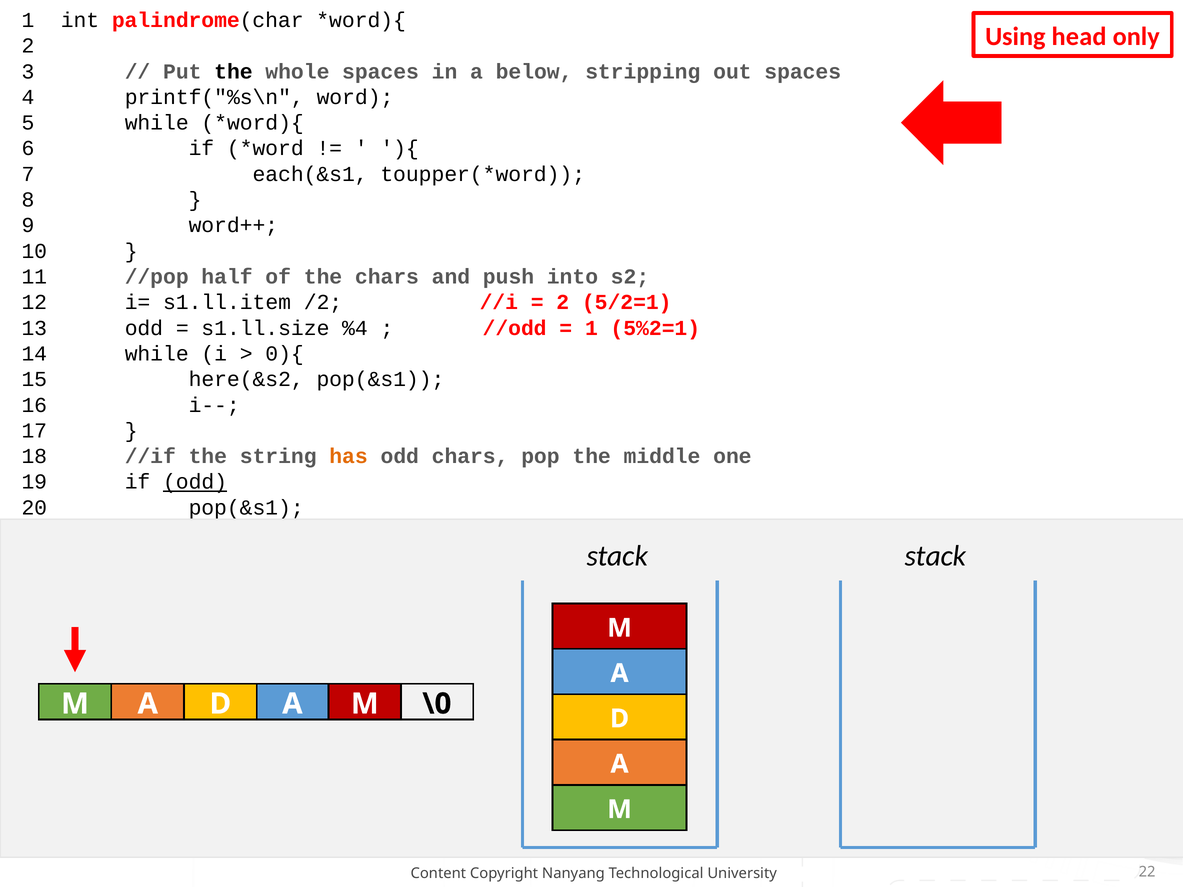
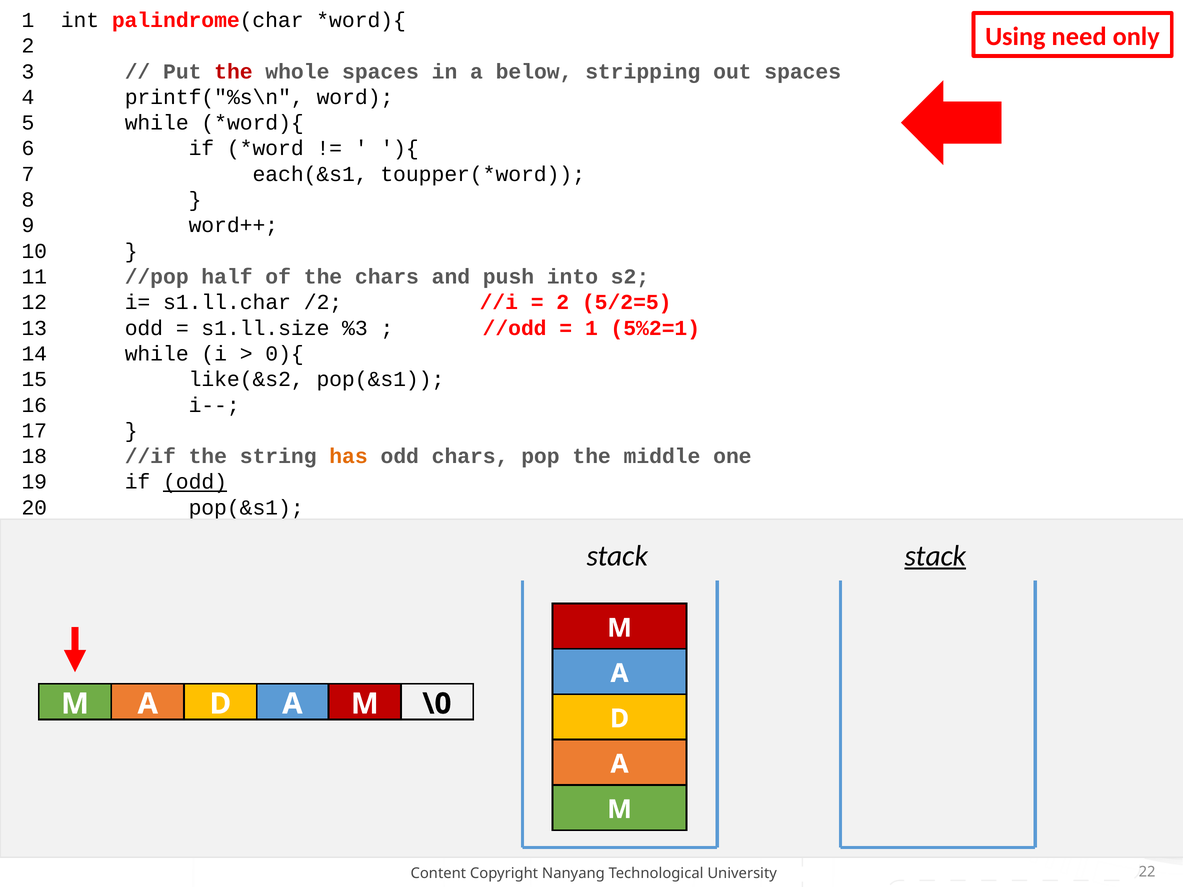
head: head -> need
the at (233, 71) colour: black -> red
s1.ll.item: s1.ll.item -> s1.ll.char
5/2=1: 5/2=1 -> 5/2=5
%4: %4 -> %3
here(&s2: here(&s2 -> like(&s2
stack at (935, 556) underline: none -> present
